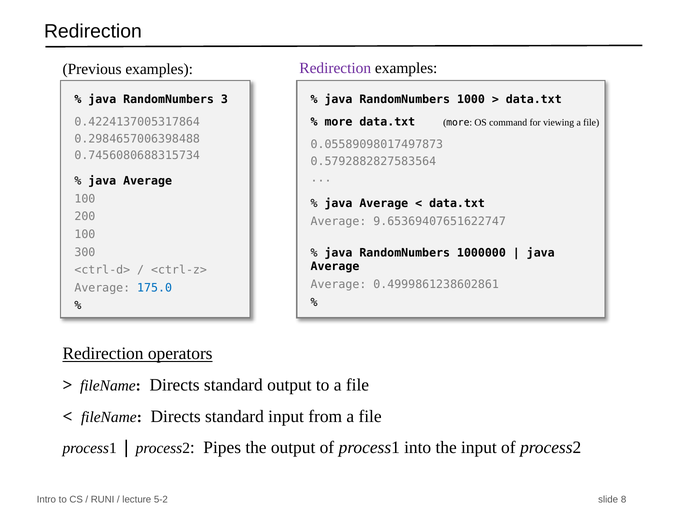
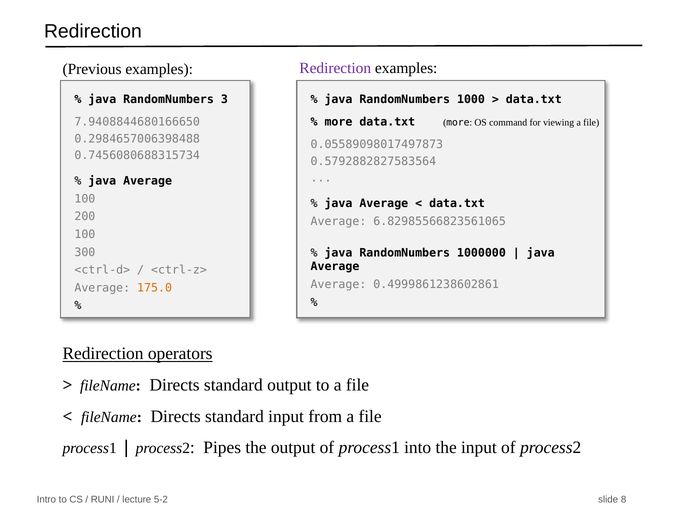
0.4224137005317864: 0.4224137005317864 -> 7.9408844680166650
9.65369407651622747: 9.65369407651622747 -> 6.82985566823561065
175.0 colour: blue -> orange
